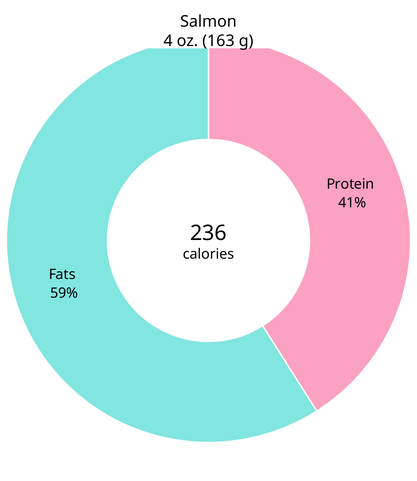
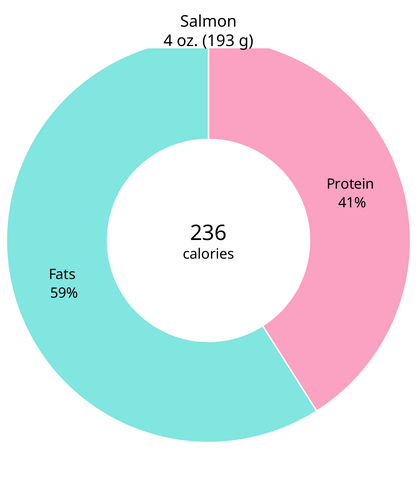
163: 163 -> 193
